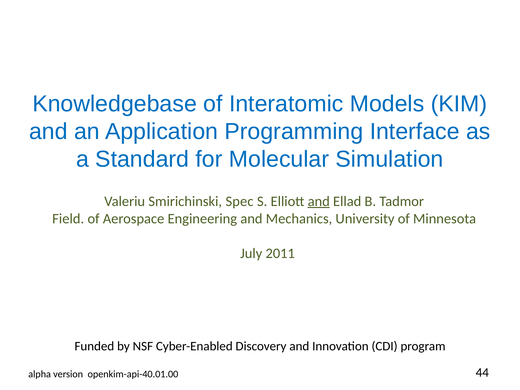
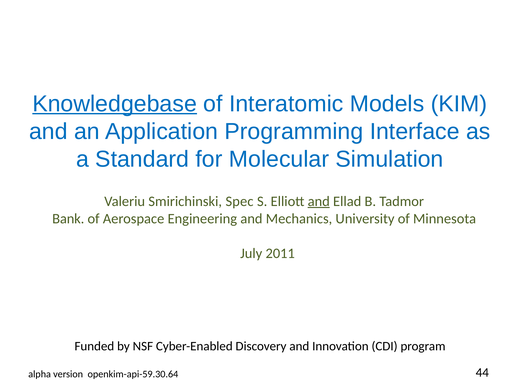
Knowledgebase underline: none -> present
Field: Field -> Bank
openkim-api-40.01.00: openkim-api-40.01.00 -> openkim-api-59.30.64
